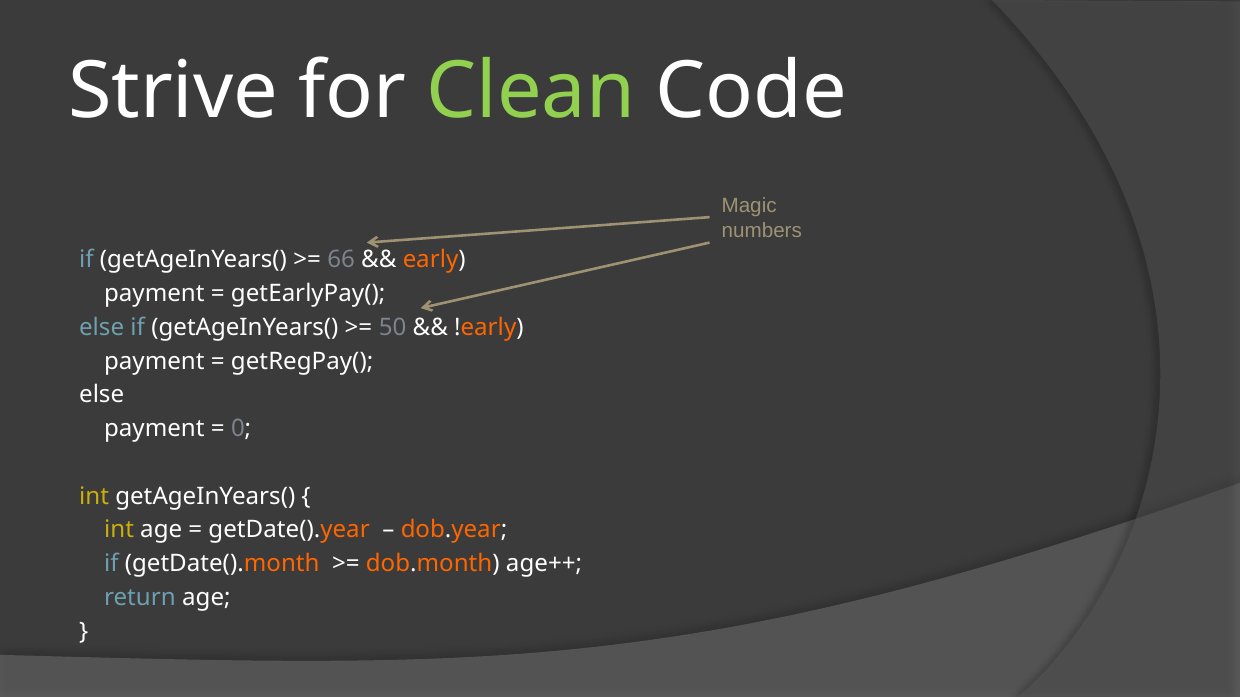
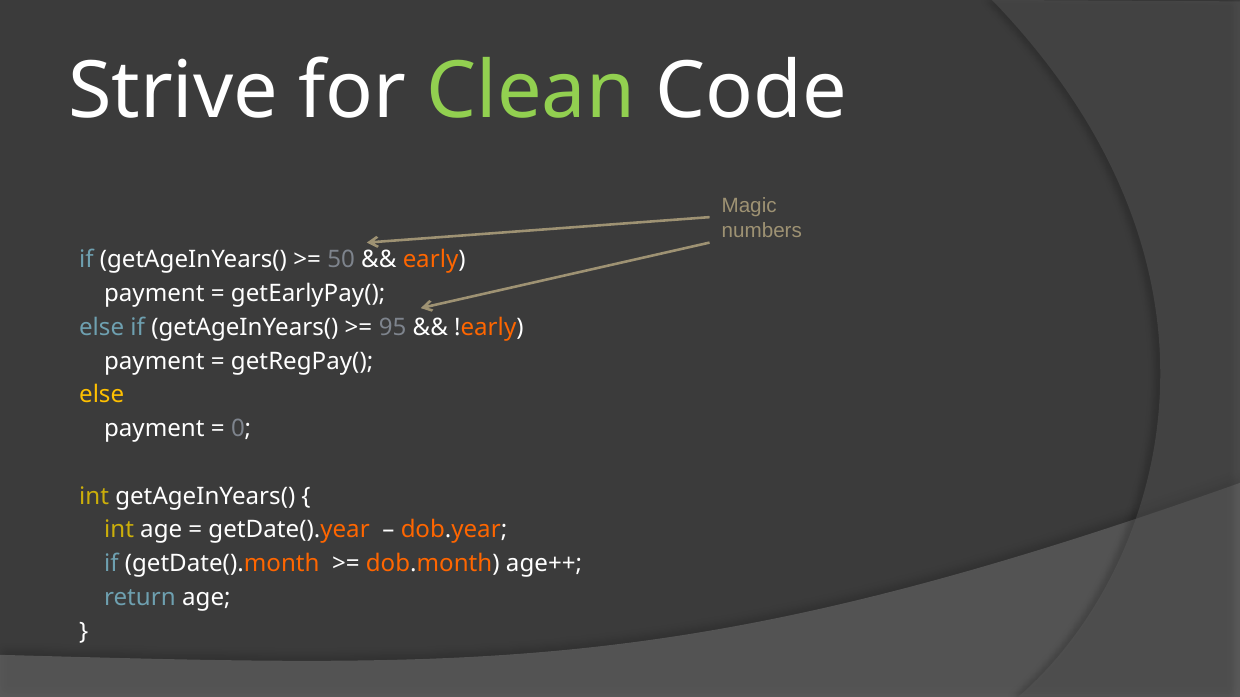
66: 66 -> 50
50: 50 -> 95
else at (102, 395) colour: white -> yellow
